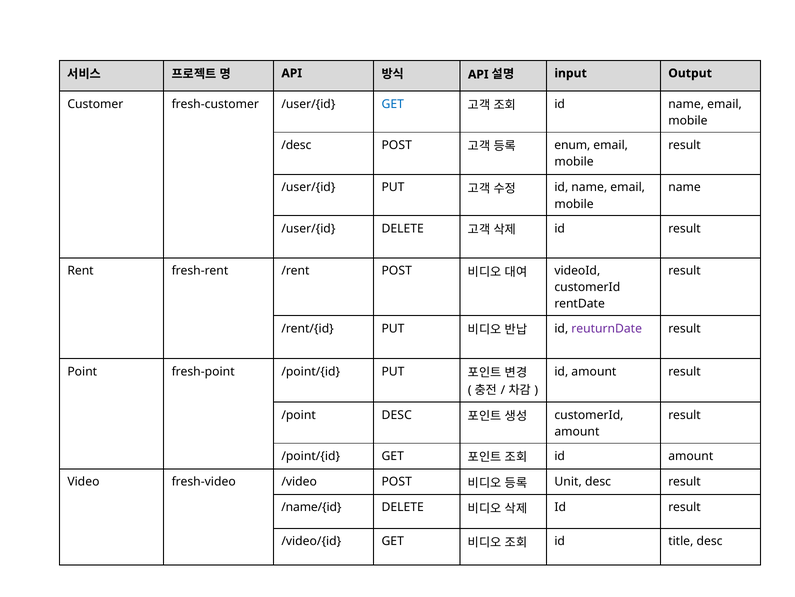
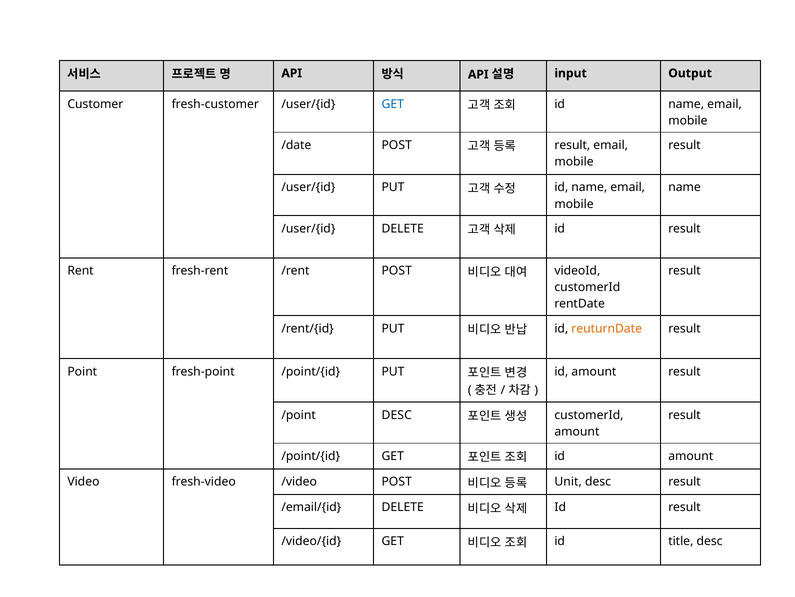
/desc: /desc -> /date
enum at (572, 145): enum -> result
reuturnDate colour: purple -> orange
/name/{id: /name/{id -> /email/{id
